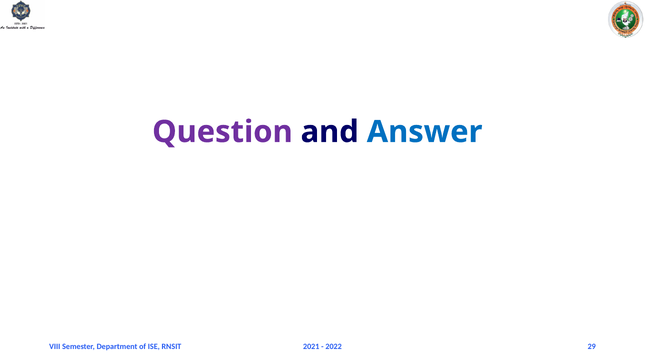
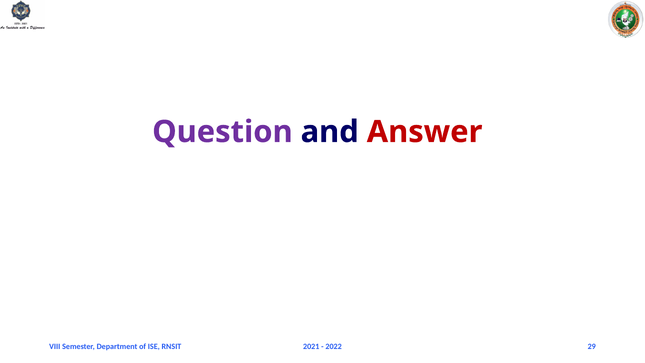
Answer colour: blue -> red
